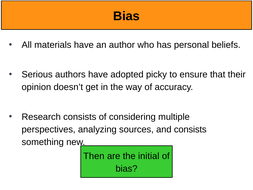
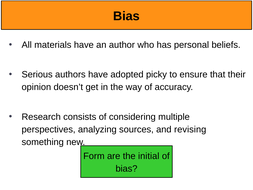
and consists: consists -> revising
Then: Then -> Form
